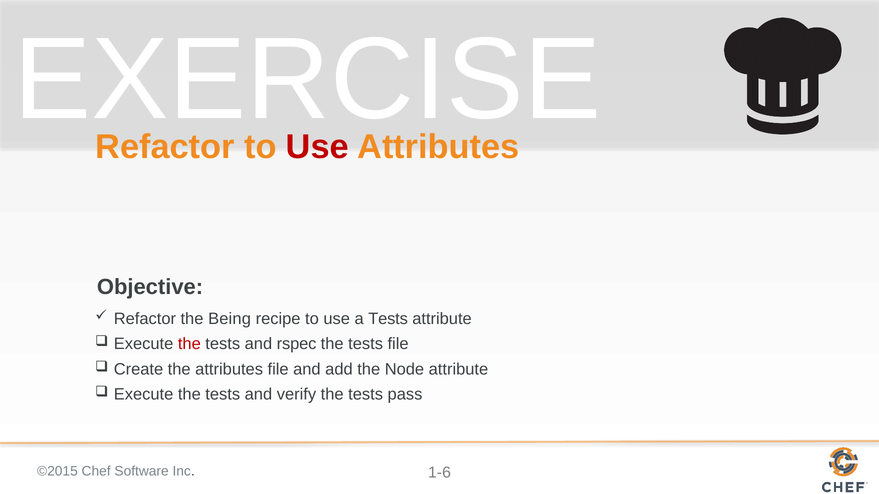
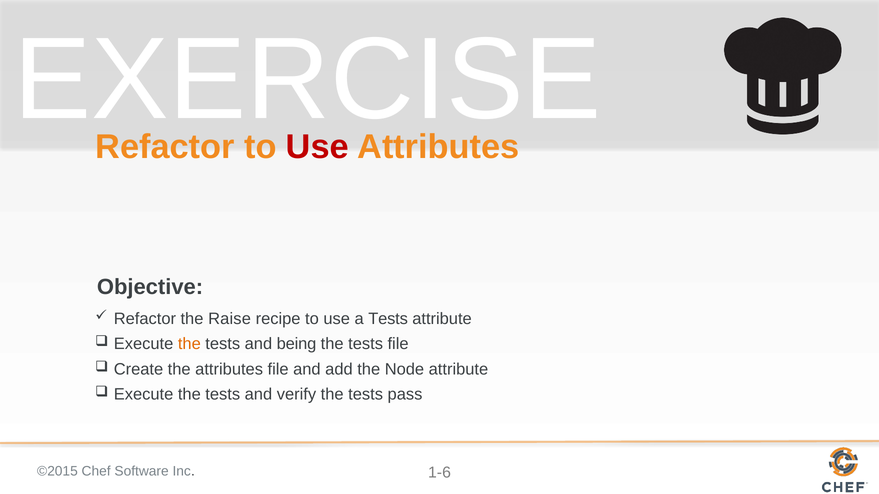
Being: Being -> Raise
the at (189, 344) colour: red -> orange
rspec: rspec -> being
